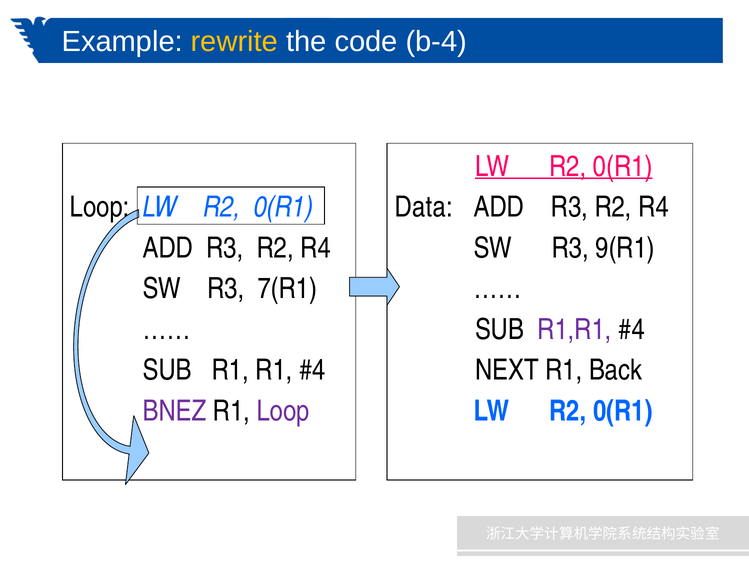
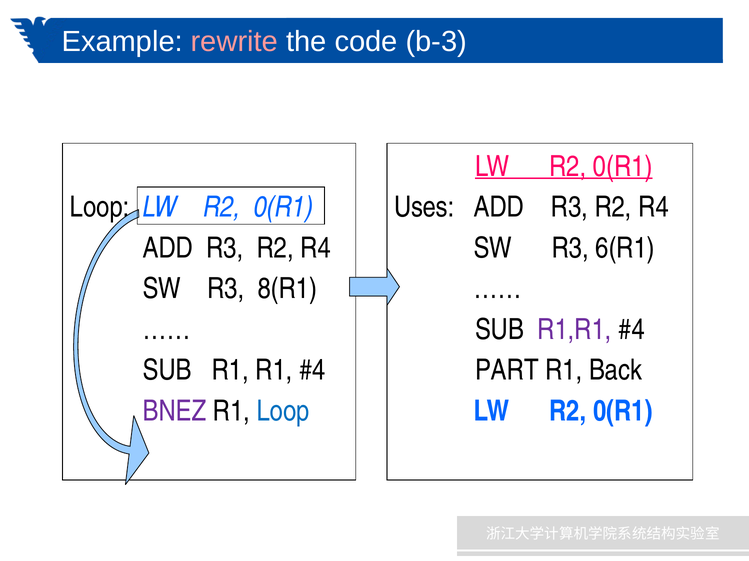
rewrite colour: yellow -> pink
b-4: b-4 -> b-3
Data: Data -> Uses
9(R1: 9(R1 -> 6(R1
7(R1: 7(R1 -> 8(R1
NEXT: NEXT -> PART
Loop at (283, 412) colour: purple -> blue
